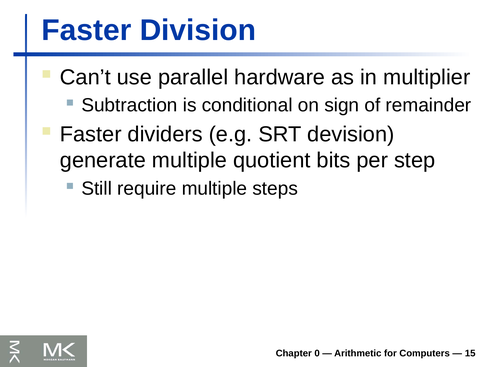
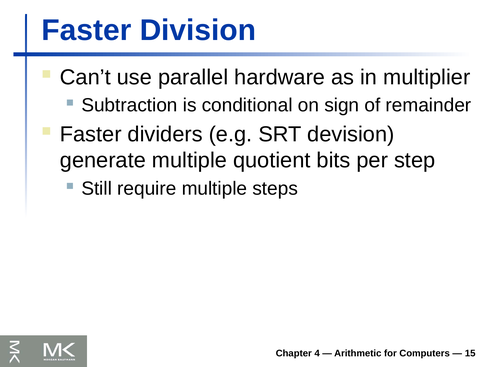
0: 0 -> 4
